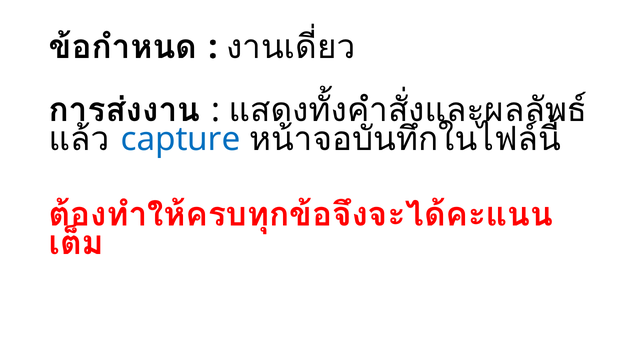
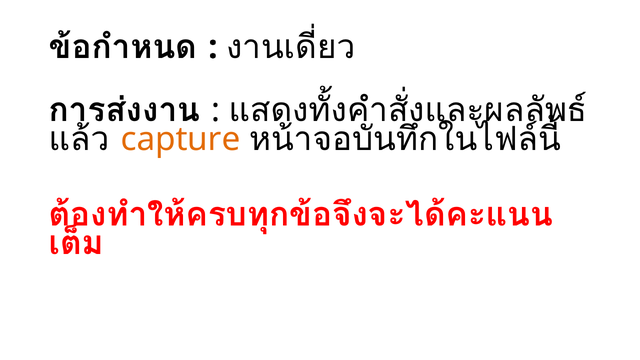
capture colour: blue -> orange
